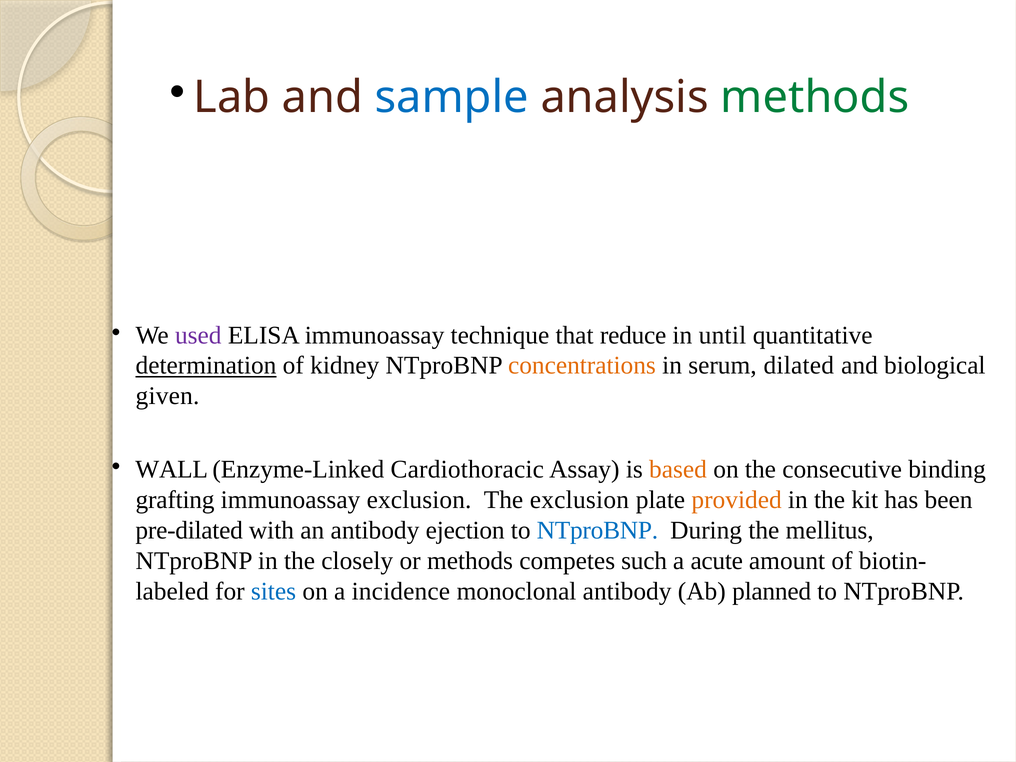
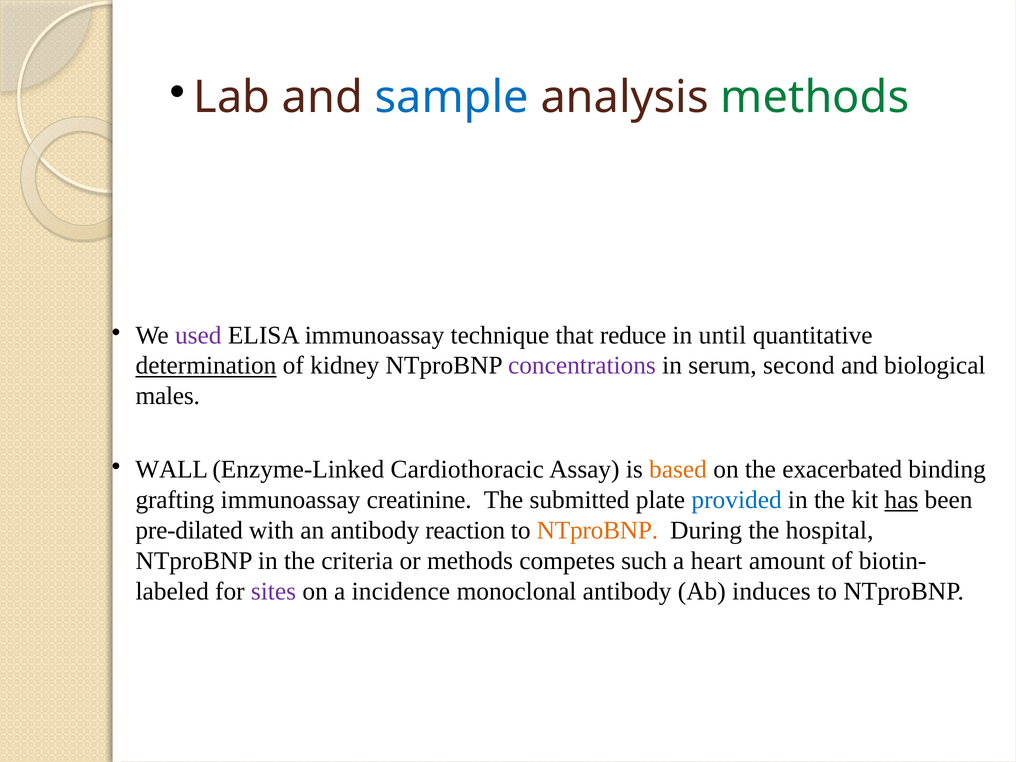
concentrations colour: orange -> purple
dilated: dilated -> second
given: given -> males
consecutive: consecutive -> exacerbated
immunoassay exclusion: exclusion -> creatinine
The exclusion: exclusion -> submitted
provided colour: orange -> blue
has underline: none -> present
ejection: ejection -> reaction
NTproBNP at (597, 530) colour: blue -> orange
mellitus: mellitus -> hospital
closely: closely -> criteria
acute: acute -> heart
sites colour: blue -> purple
planned: planned -> induces
